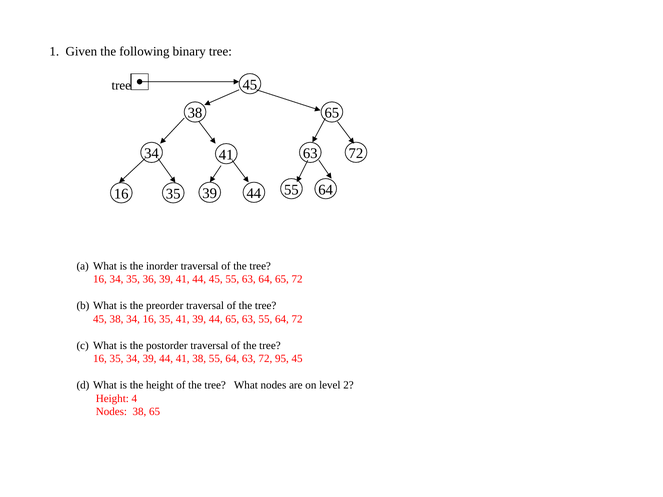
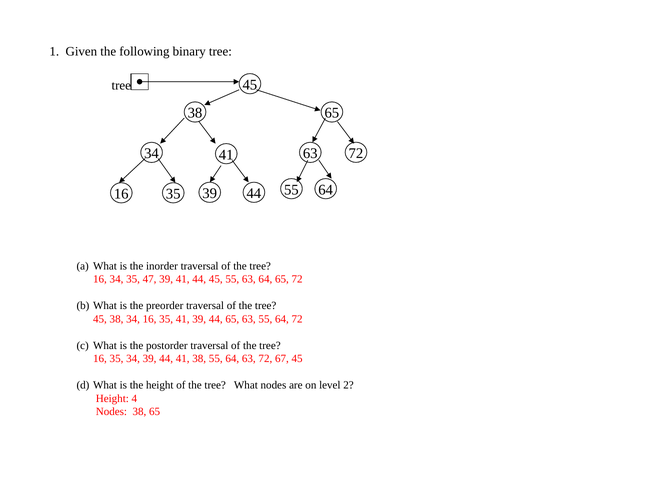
36: 36 -> 47
95: 95 -> 67
